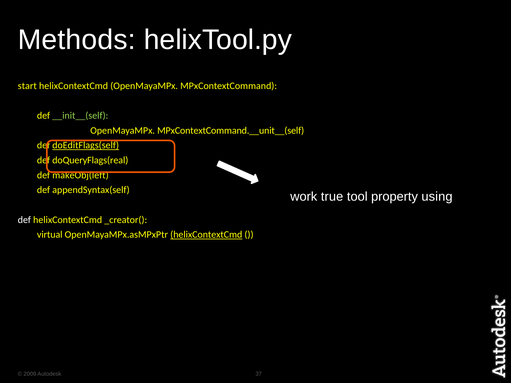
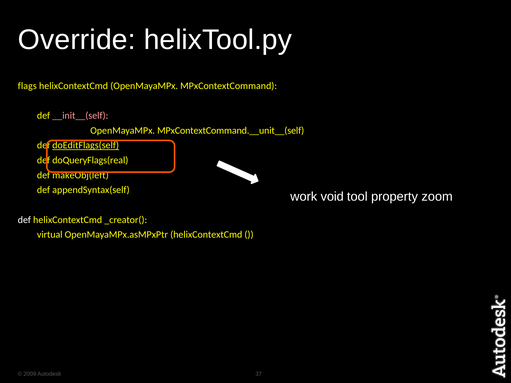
Methods: Methods -> Override
start: start -> flags
__init__(self colour: light green -> pink
true: true -> void
using: using -> zoom
helixContextCmd at (206, 235) underline: present -> none
